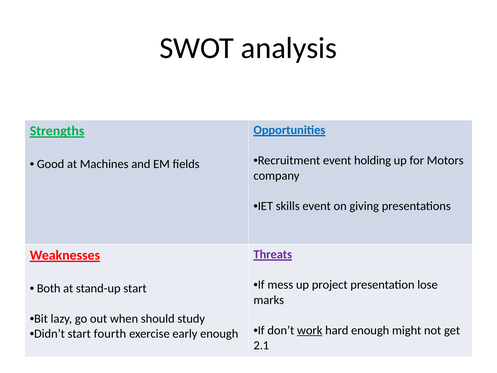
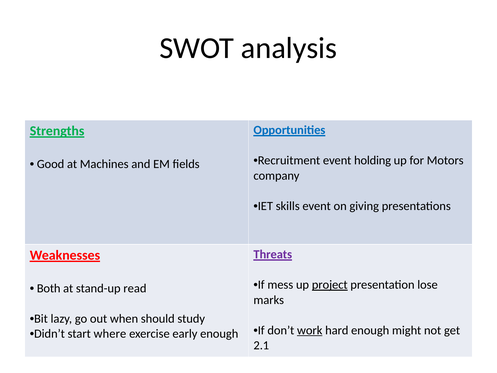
project underline: none -> present
stand-up start: start -> read
fourth: fourth -> where
